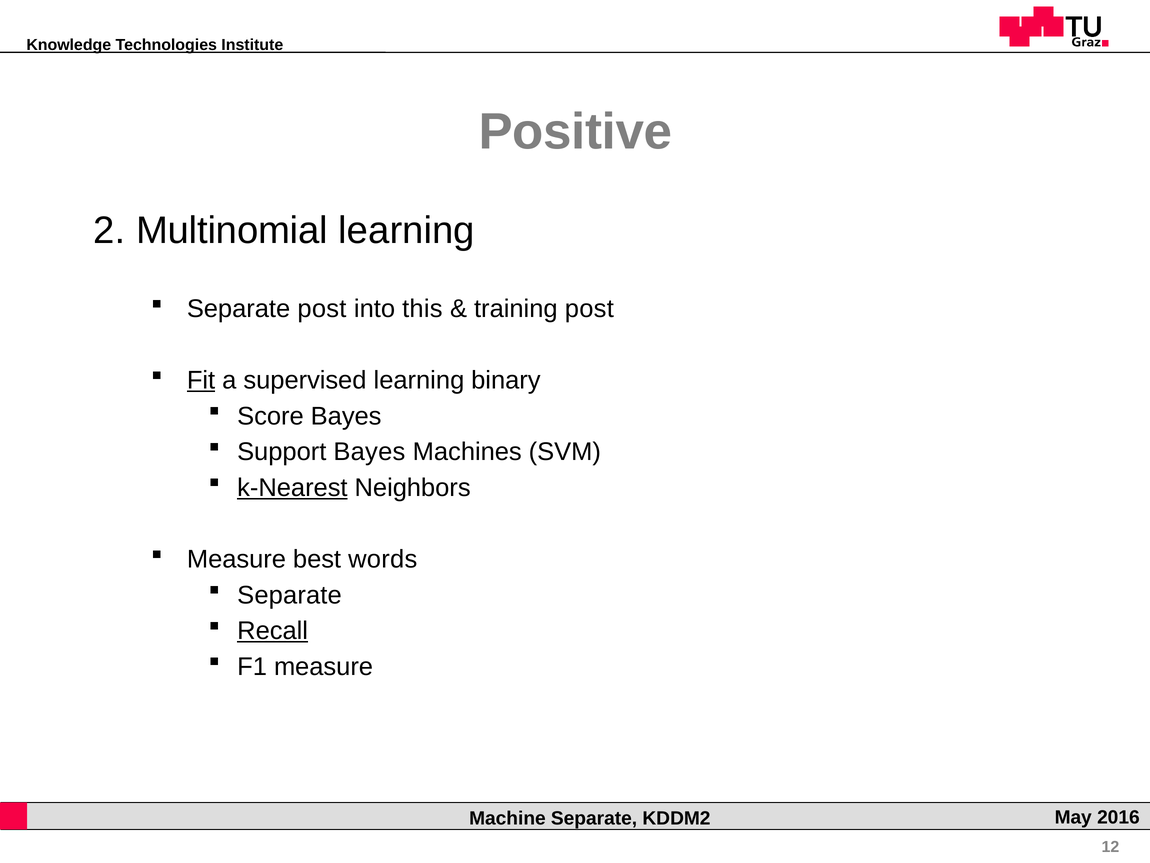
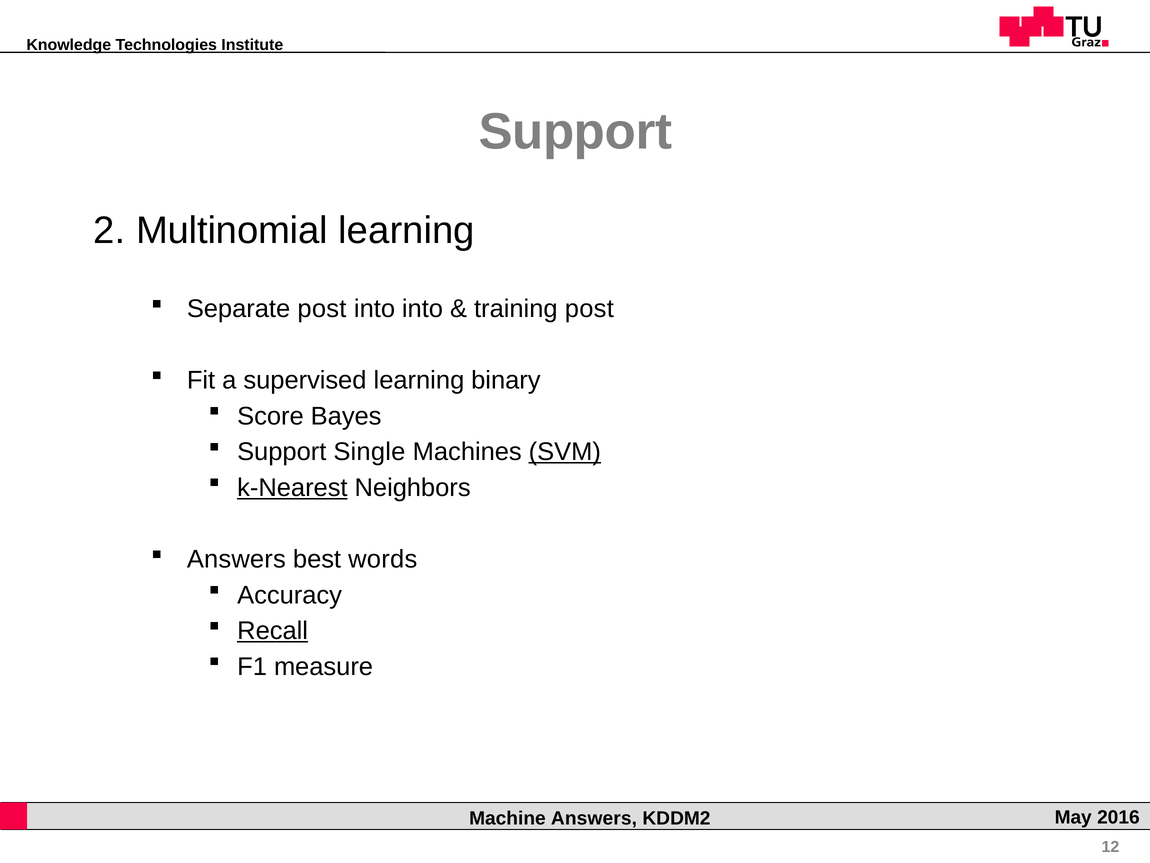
Positive at (575, 132): Positive -> Support
into this: this -> into
Fit underline: present -> none
Support Bayes: Bayes -> Single
SVM underline: none -> present
Measure at (236, 559): Measure -> Answers
Separate at (290, 595): Separate -> Accuracy
Separate at (594, 818): Separate -> Answers
